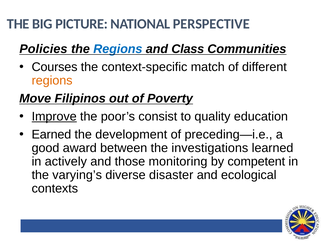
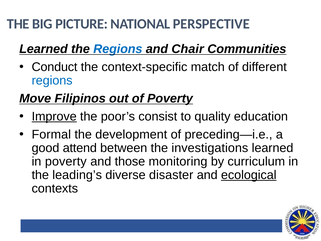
Policies at (43, 49): Policies -> Learned
Class: Class -> Chair
Courses: Courses -> Conduct
regions at (52, 80) colour: orange -> blue
Earned: Earned -> Formal
award: award -> attend
in actively: actively -> poverty
competent: competent -> curriculum
varying’s: varying’s -> leading’s
ecological underline: none -> present
